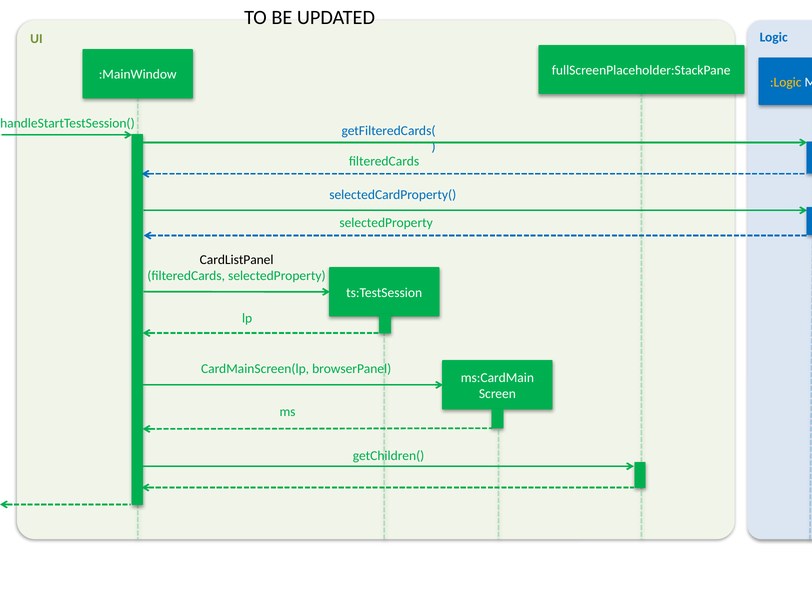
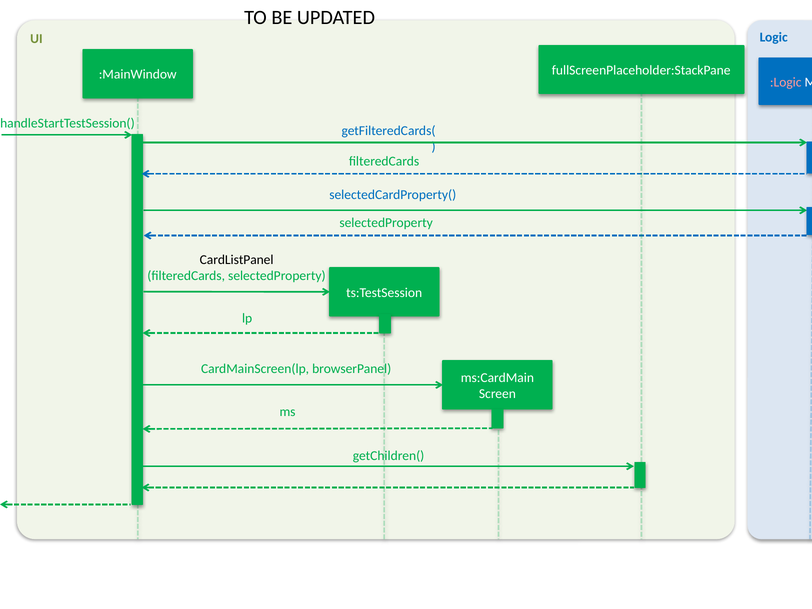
:Logic colour: yellow -> pink
